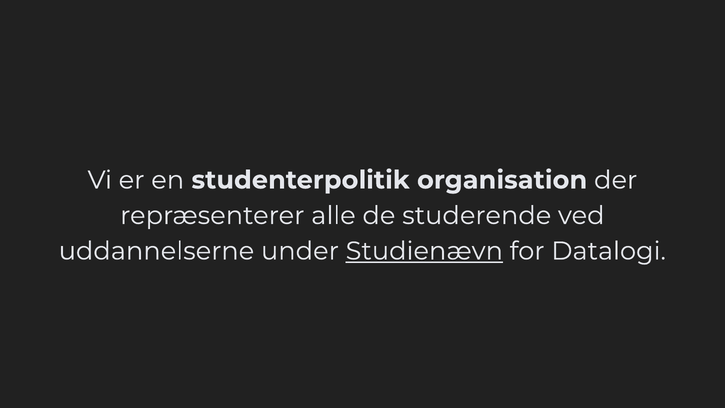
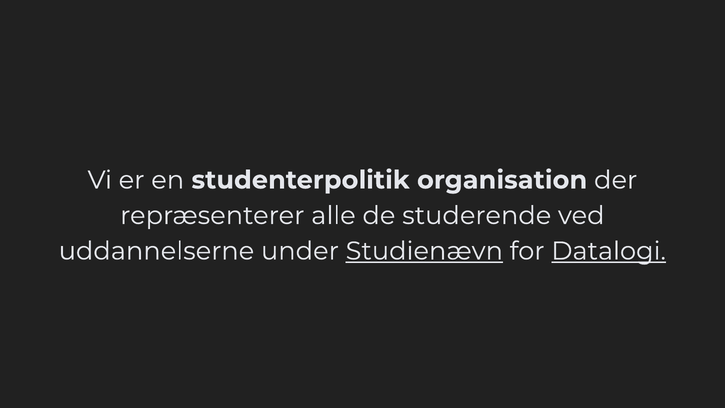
Datalogi underline: none -> present
